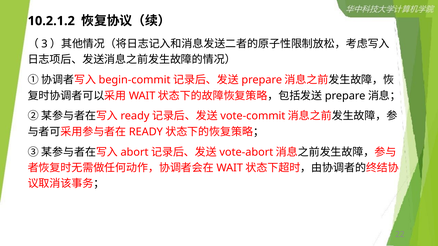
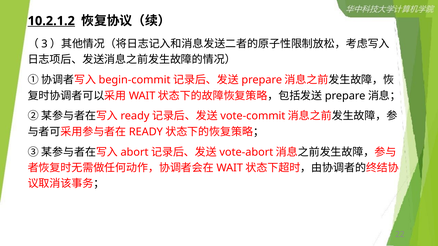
10.2.1.2 underline: none -> present
